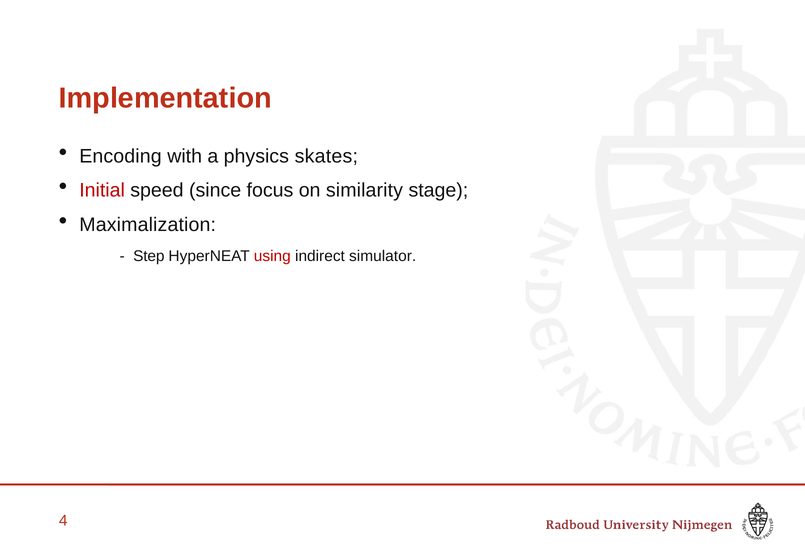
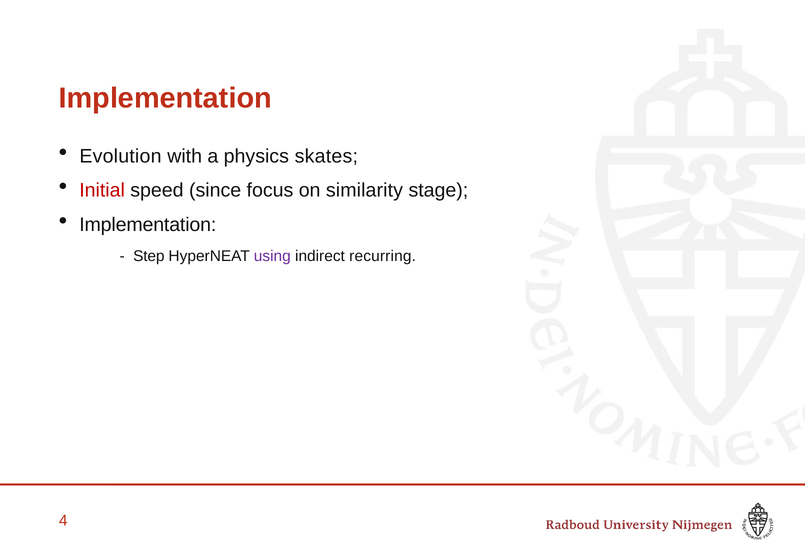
Encoding: Encoding -> Evolution
Maximalization at (148, 225): Maximalization -> Implementation
using colour: red -> purple
simulator: simulator -> recurring
